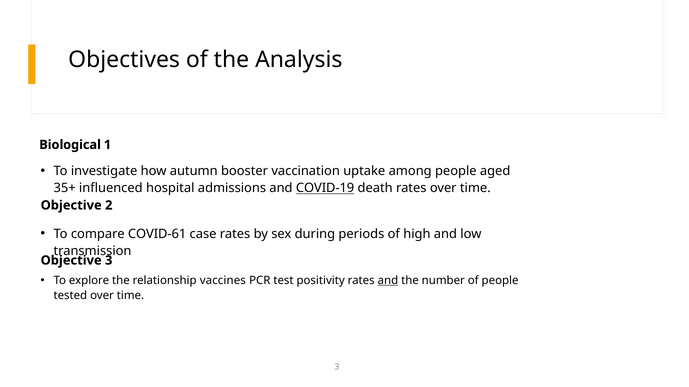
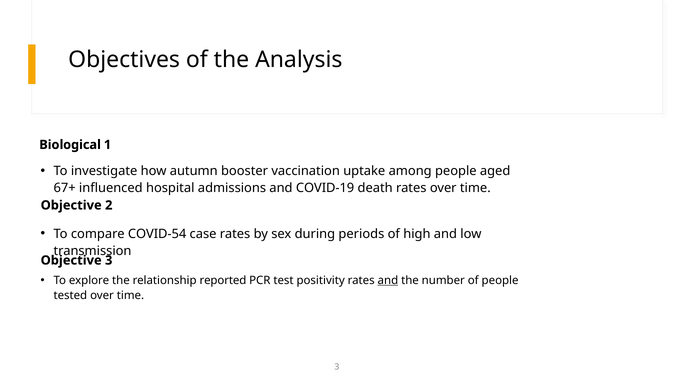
35+: 35+ -> 67+
COVID-19 underline: present -> none
COVID-61: COVID-61 -> COVID-54
vaccines: vaccines -> reported
